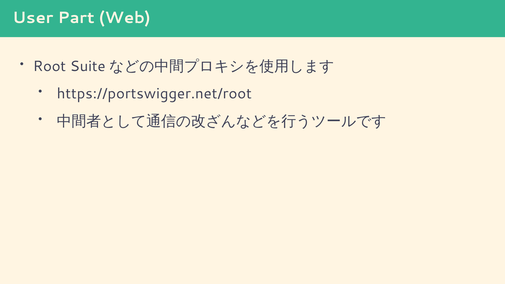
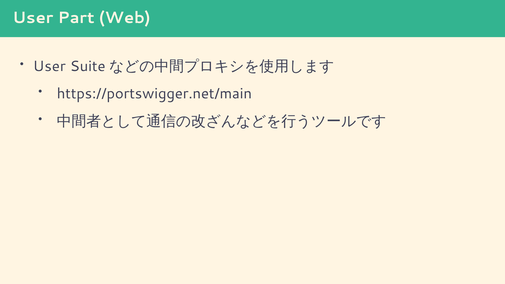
Root at (49, 66): Root -> User
https://portswigger.net/root: https://portswigger.net/root -> https://portswigger.net/main
